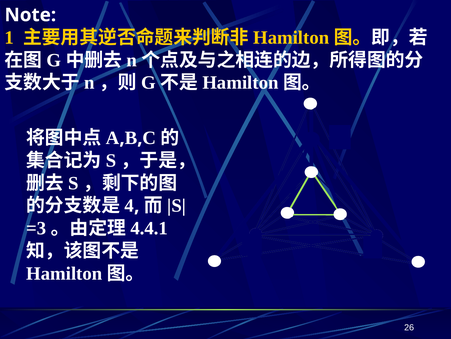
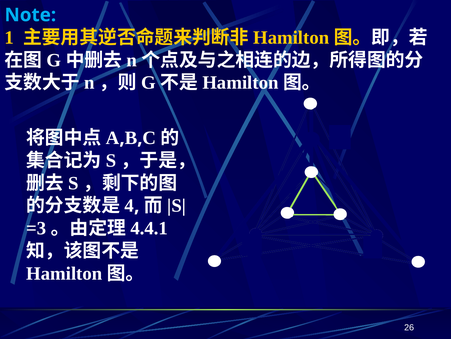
Note colour: white -> light blue
